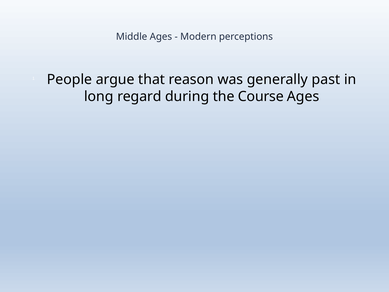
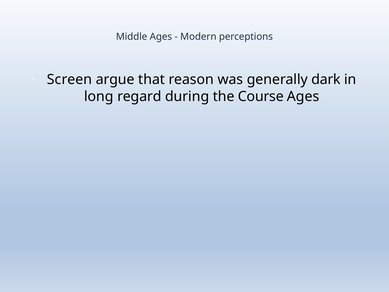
People: People -> Screen
past: past -> dark
